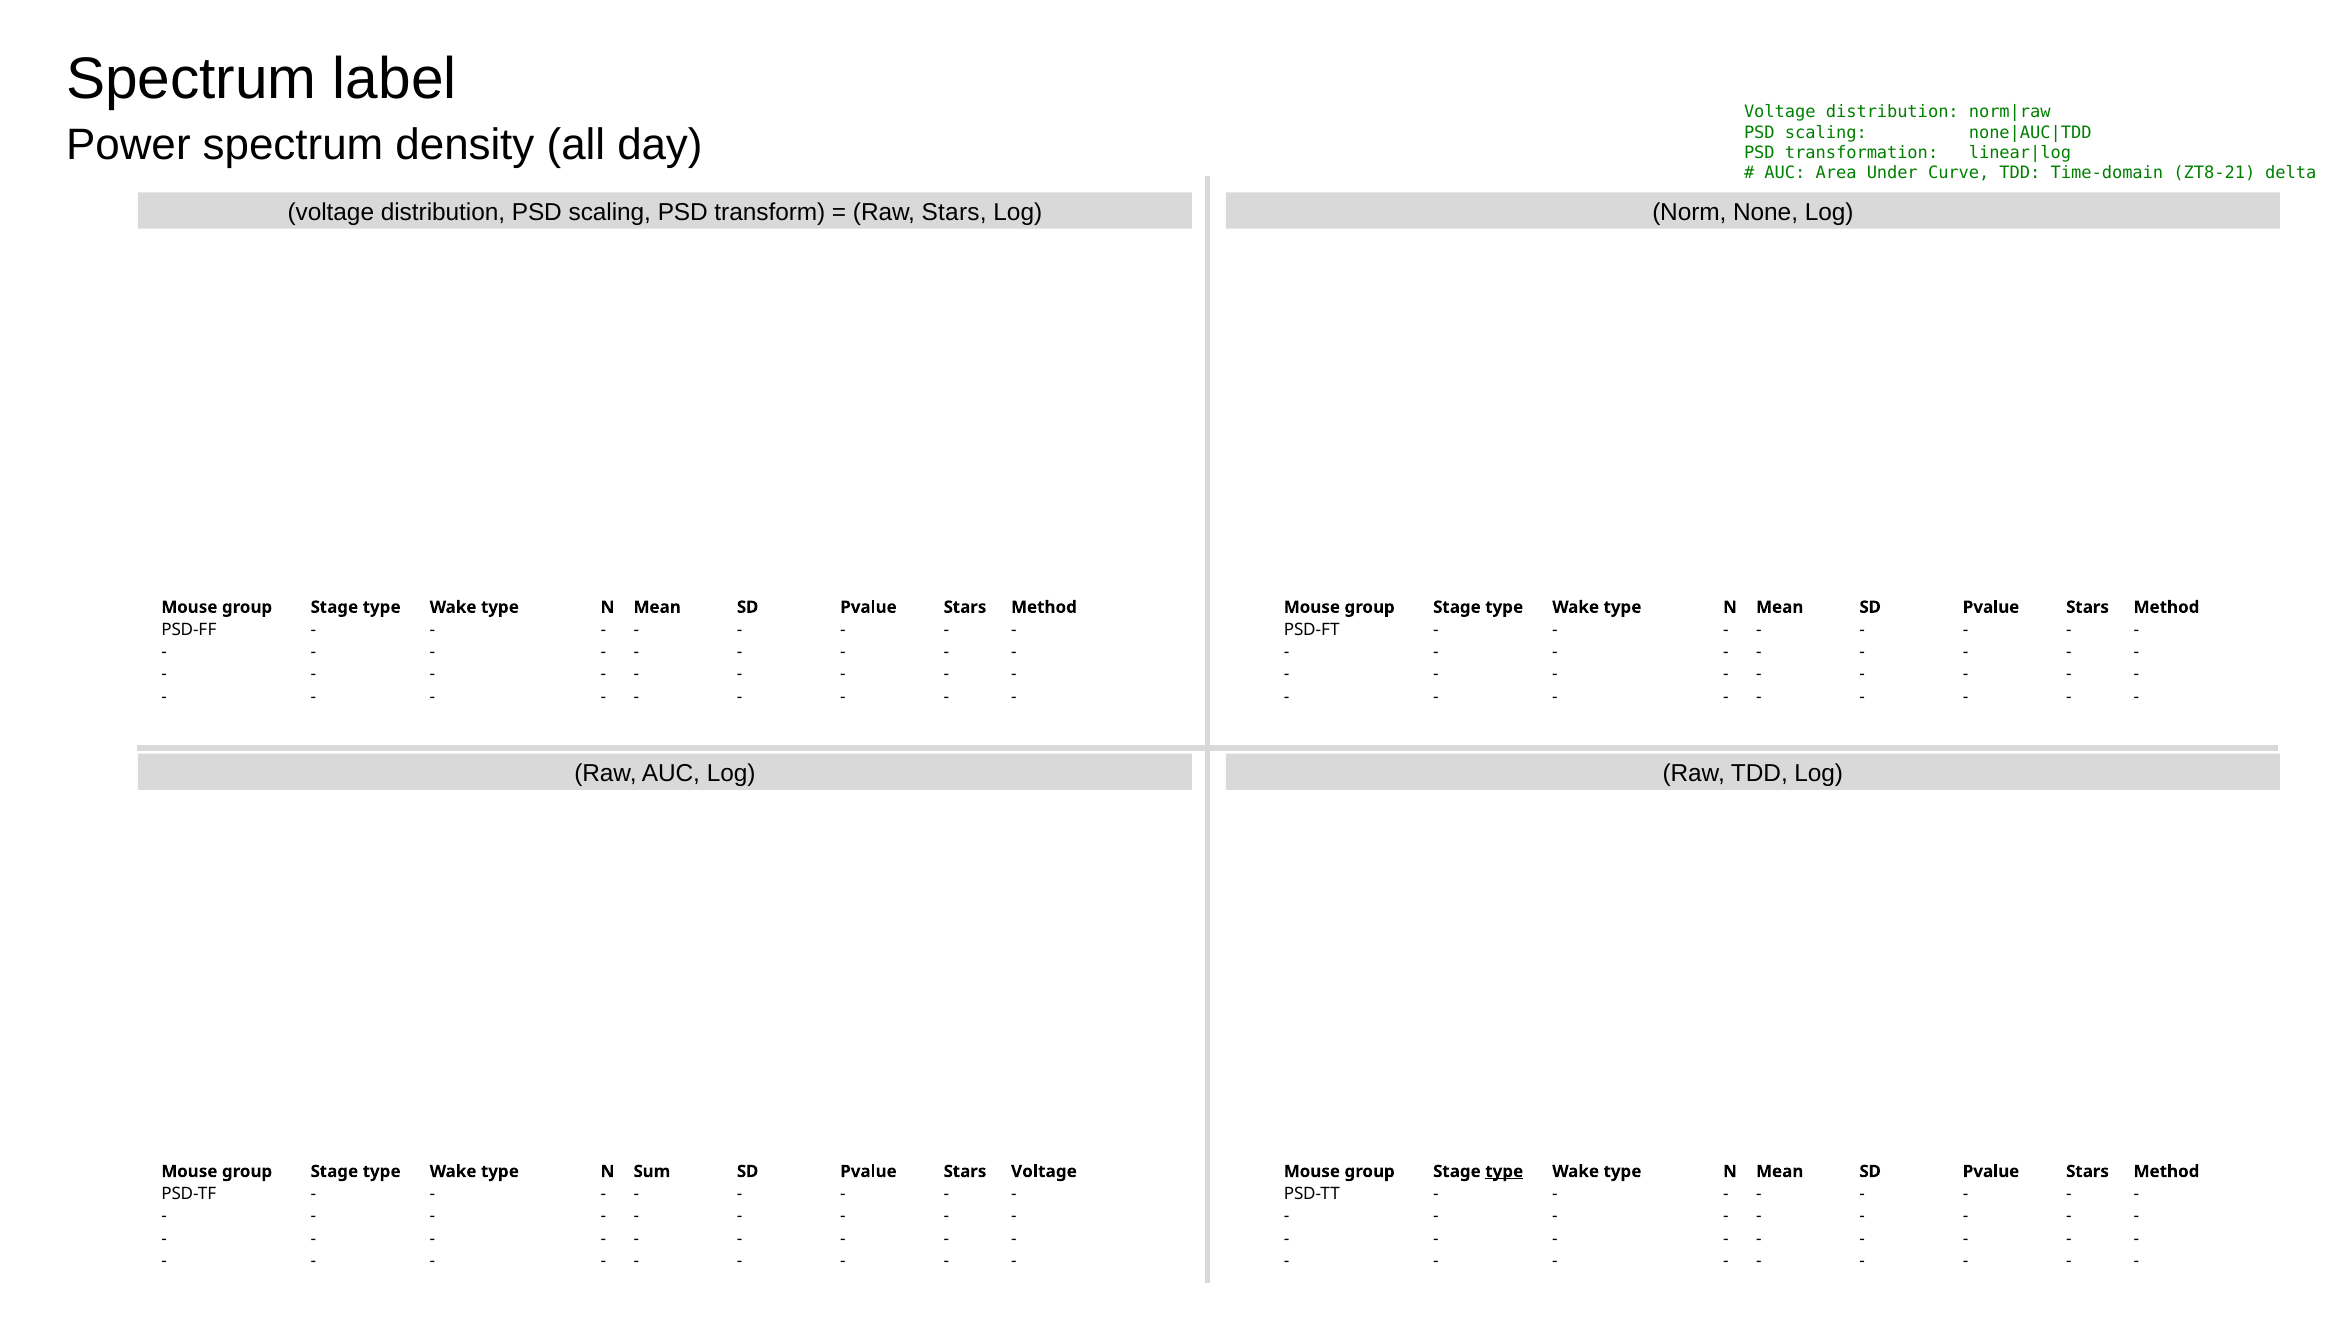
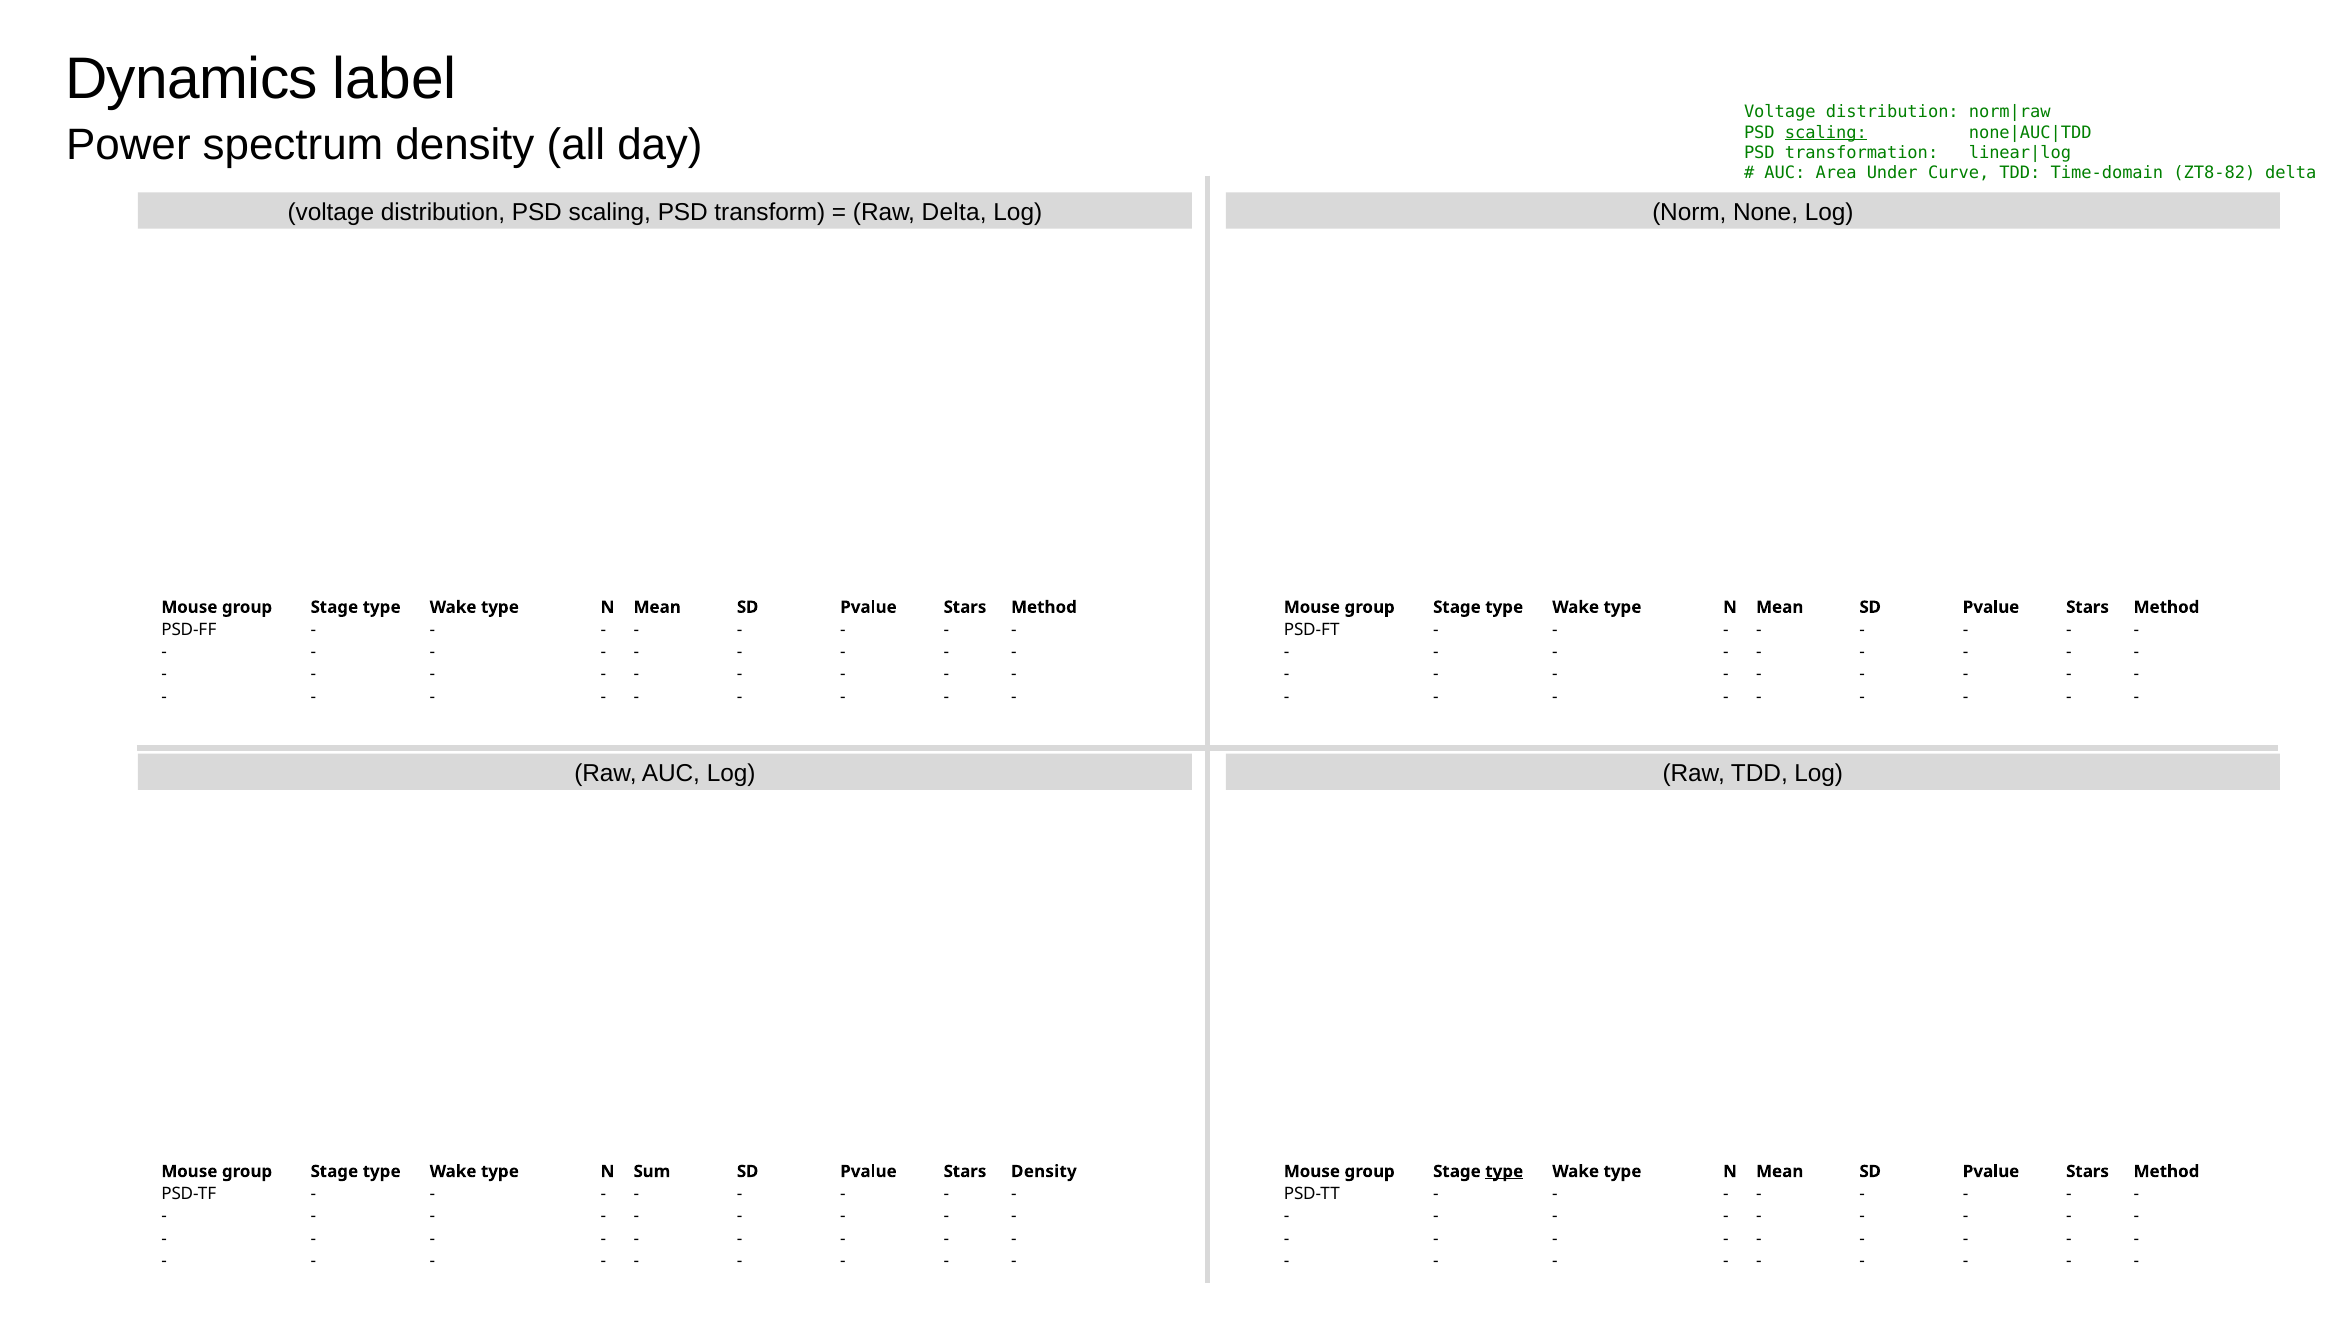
Spectrum at (191, 79): Spectrum -> Dynamics
scaling at (1826, 132) underline: none -> present
ZT8-21: ZT8-21 -> ZT8-82
Raw Stars: Stars -> Delta
Stars Voltage: Voltage -> Density
